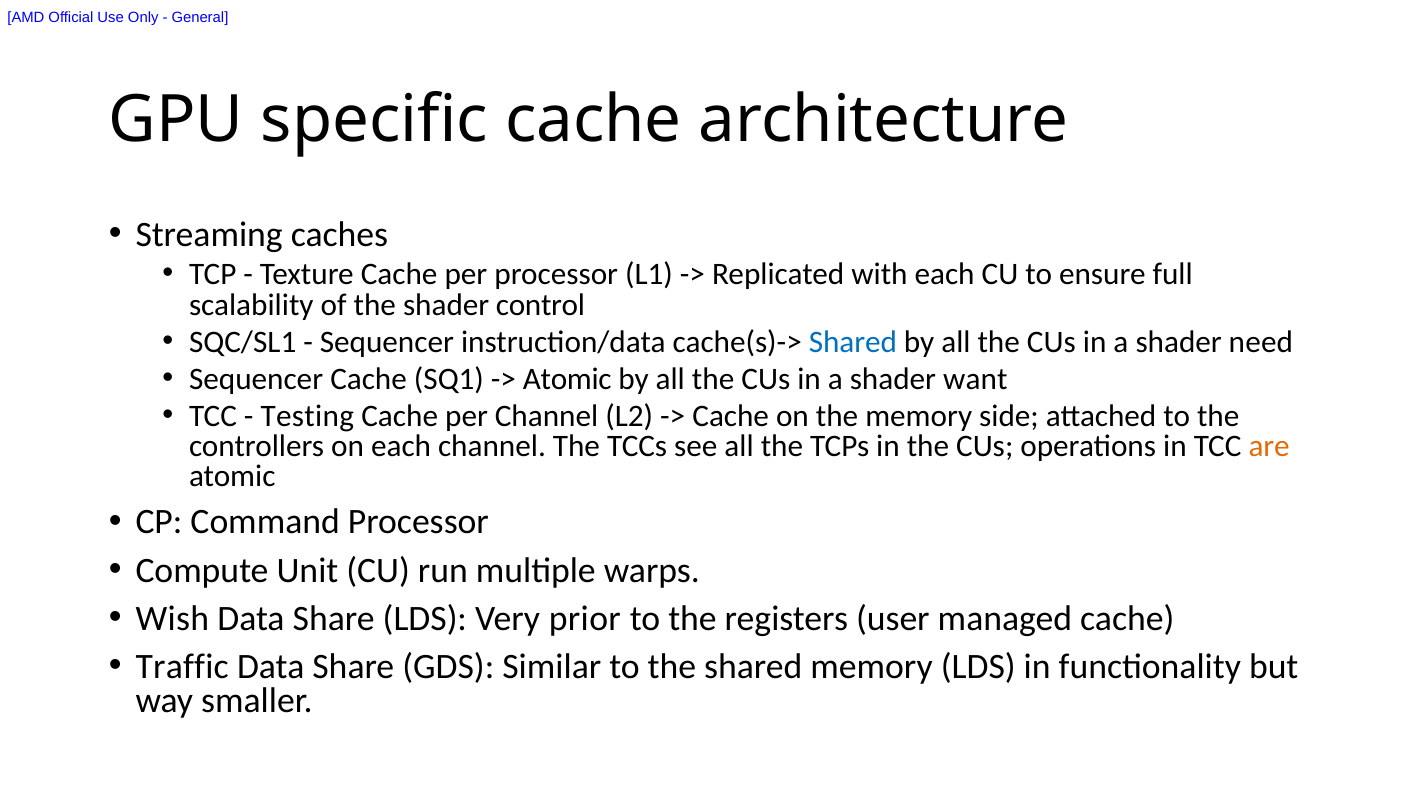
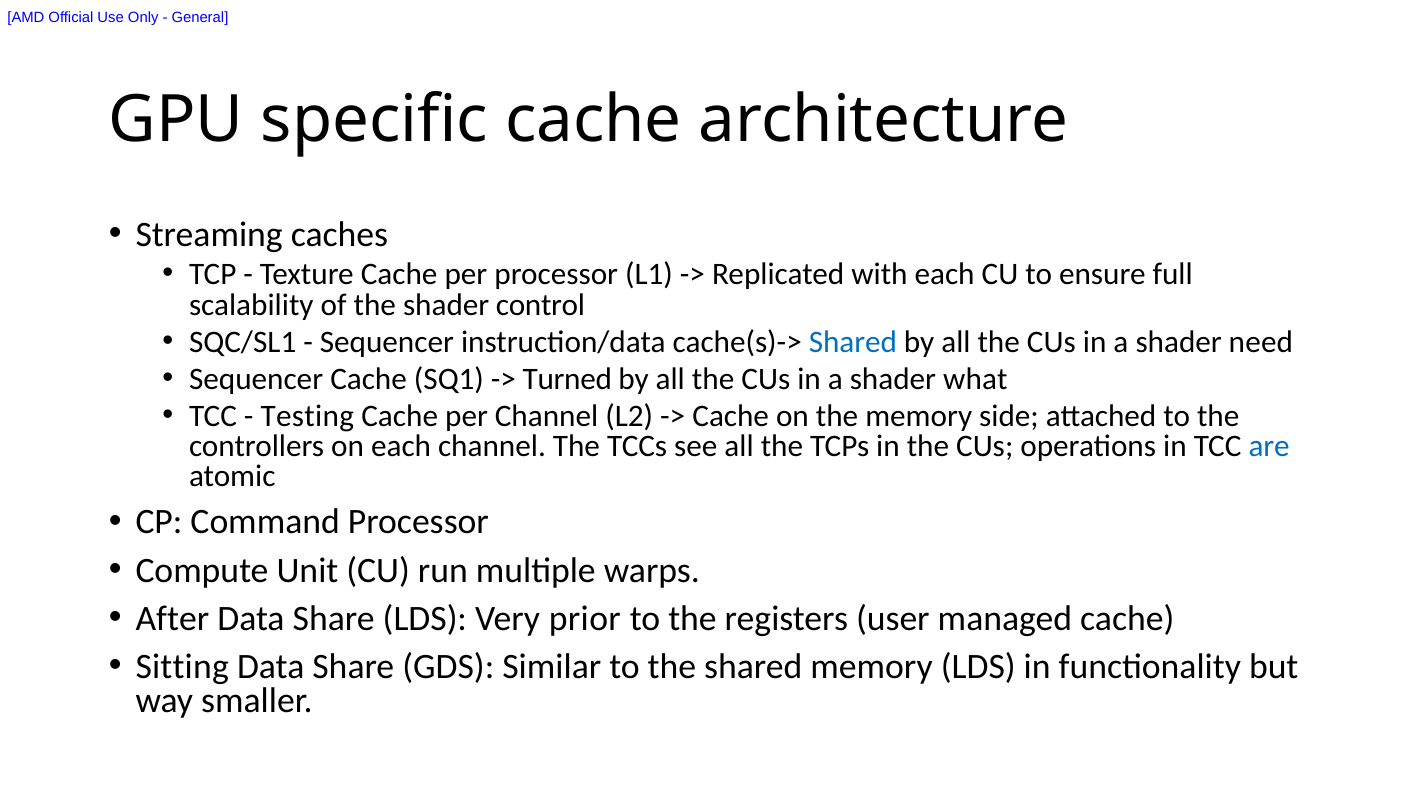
Atomic at (567, 379): Atomic -> Turned
want: want -> what
are colour: orange -> blue
Wish: Wish -> After
Traffic: Traffic -> Sitting
